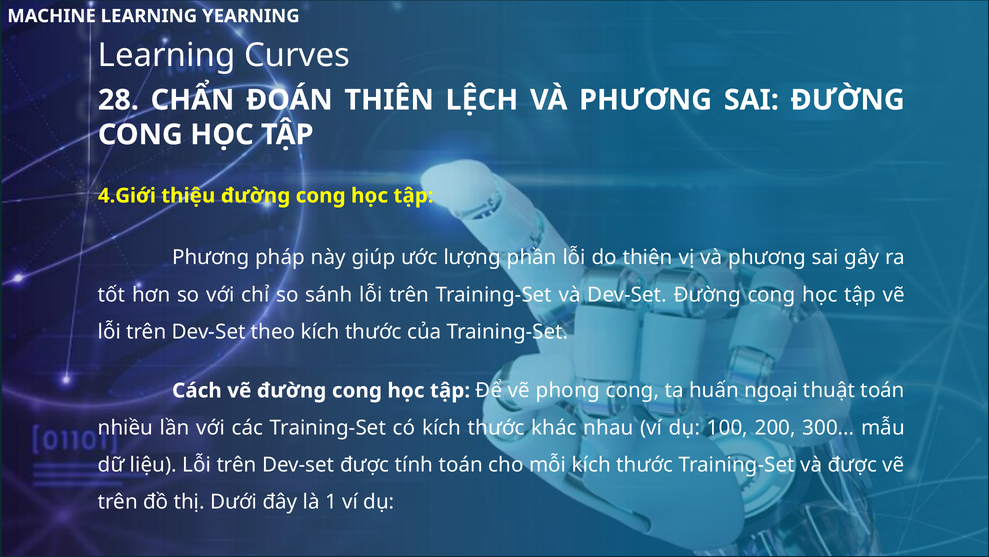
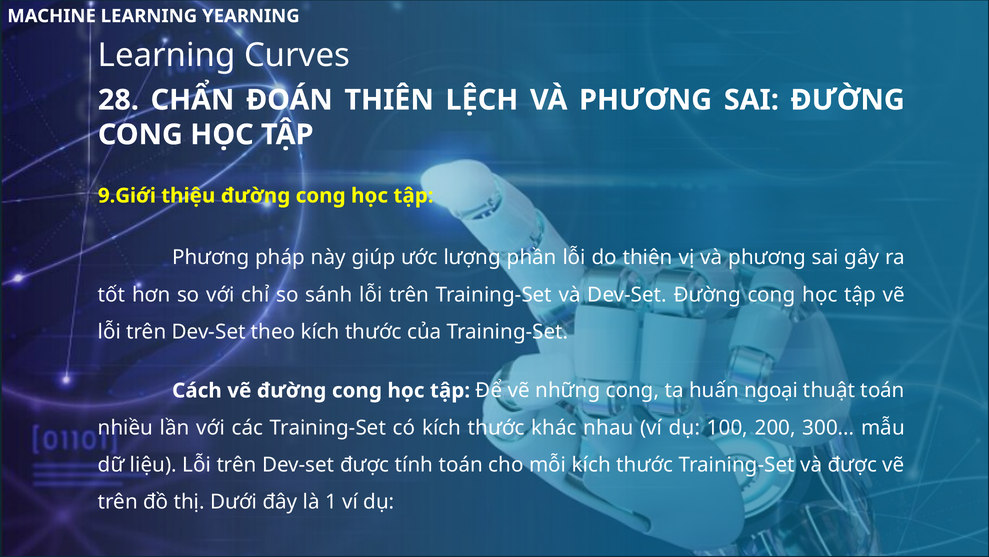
4.Giới: 4.Giới -> 9.Giới
phong: phong -> những
